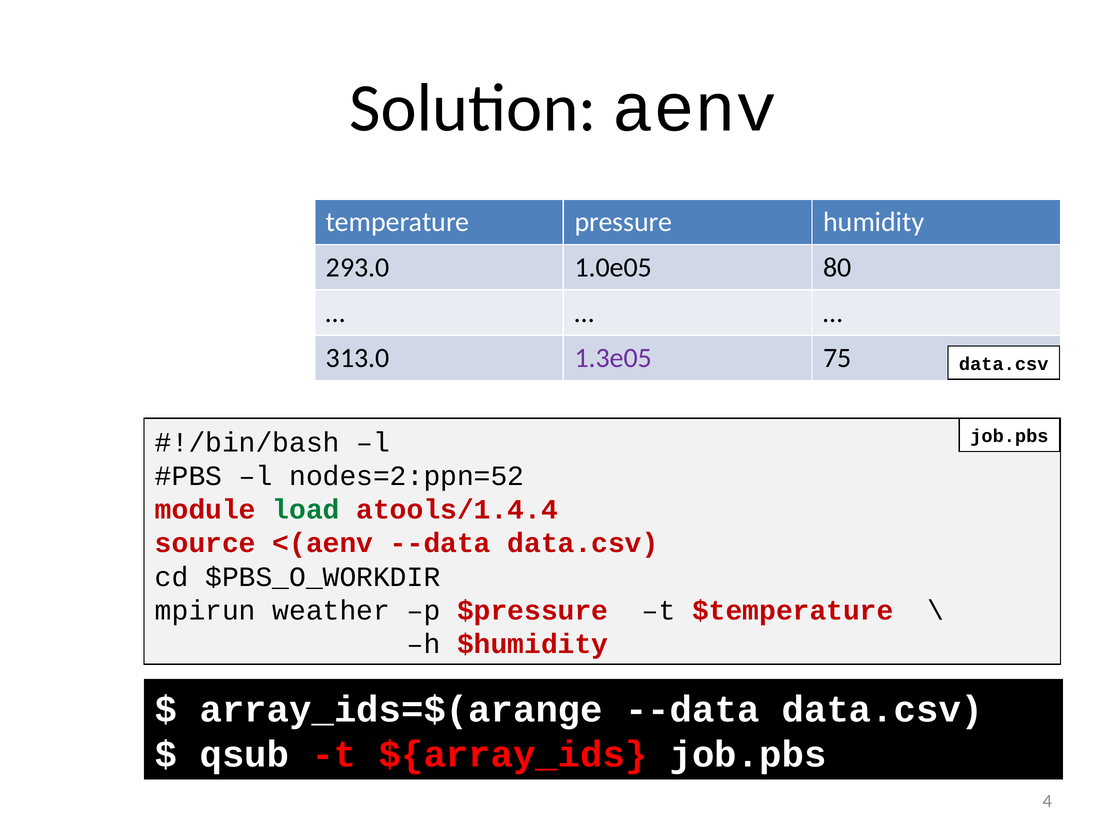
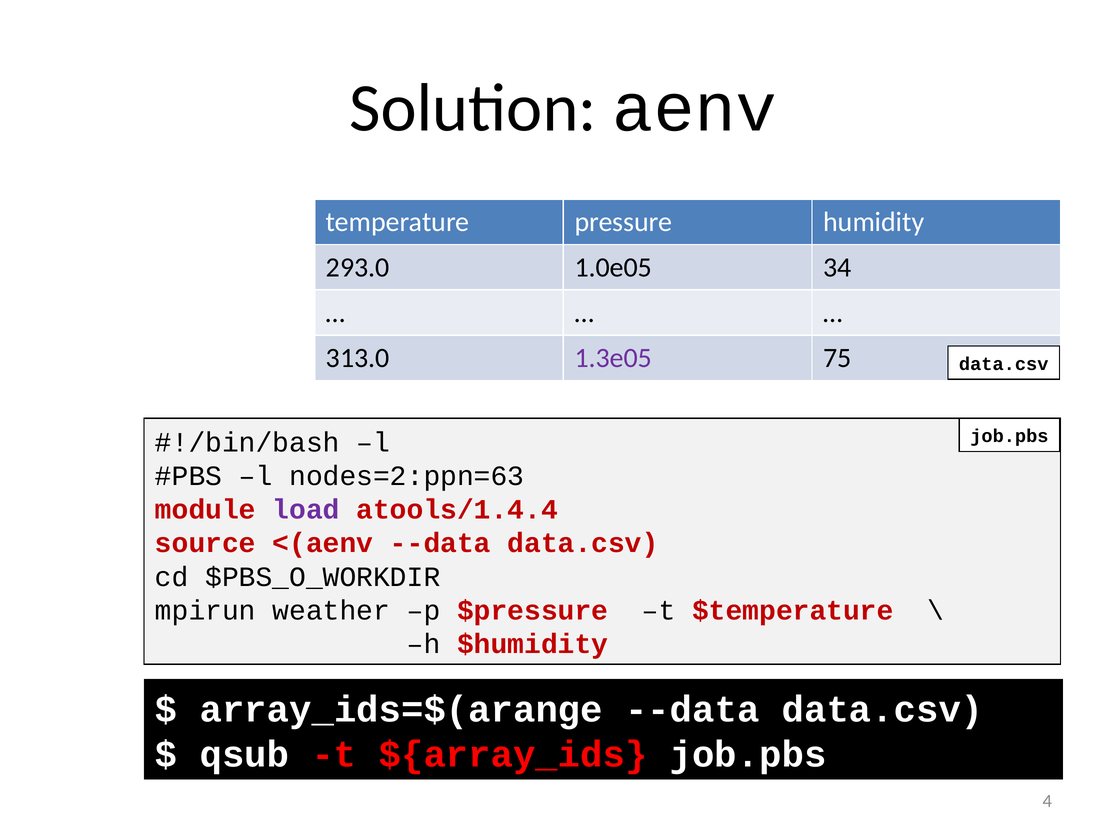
80: 80 -> 34
nodes=2:ppn=52: nodes=2:ppn=52 -> nodes=2:ppn=63
load colour: green -> purple
